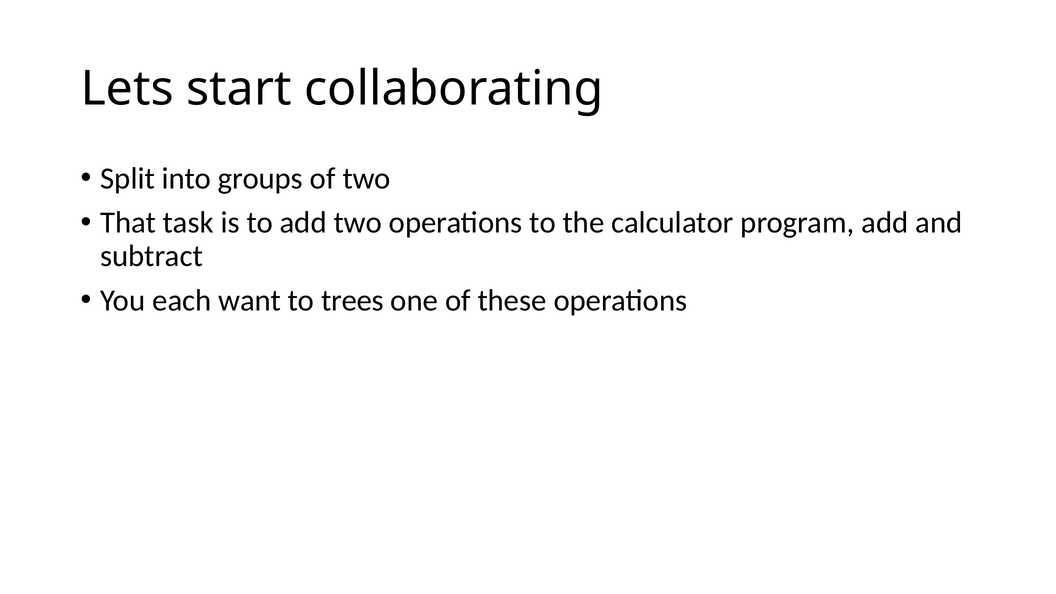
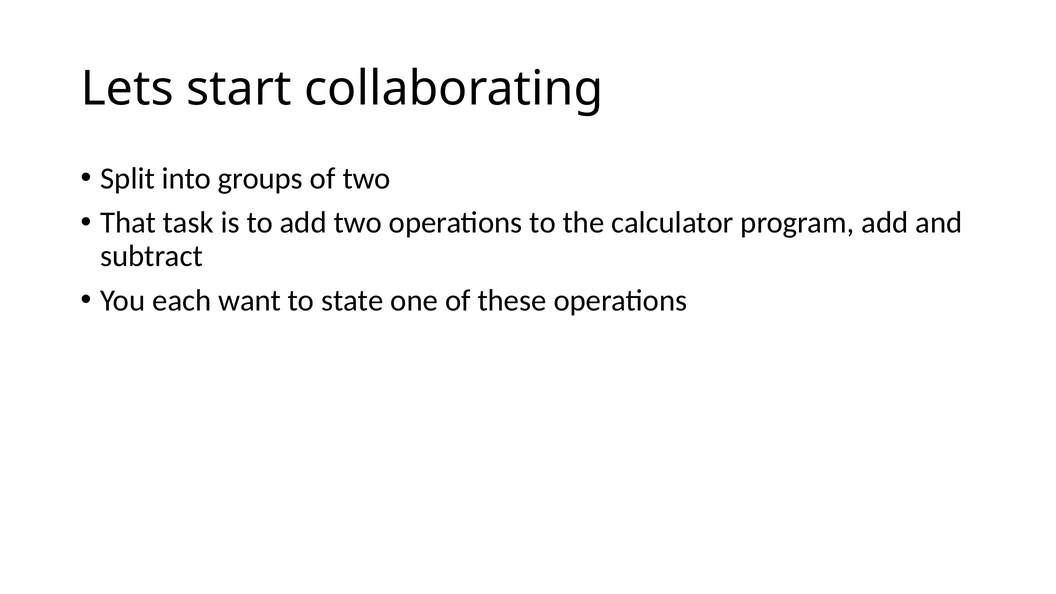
trees: trees -> state
